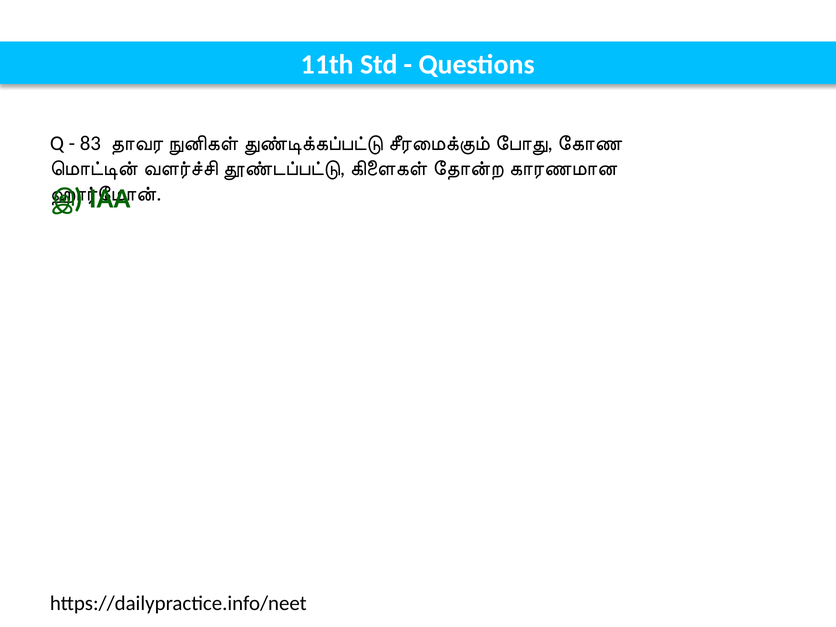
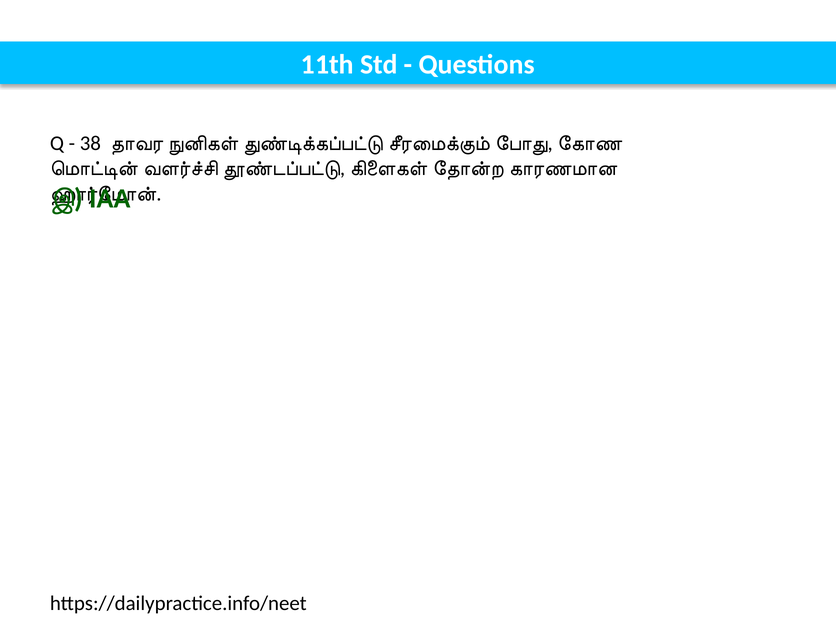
83: 83 -> 38
